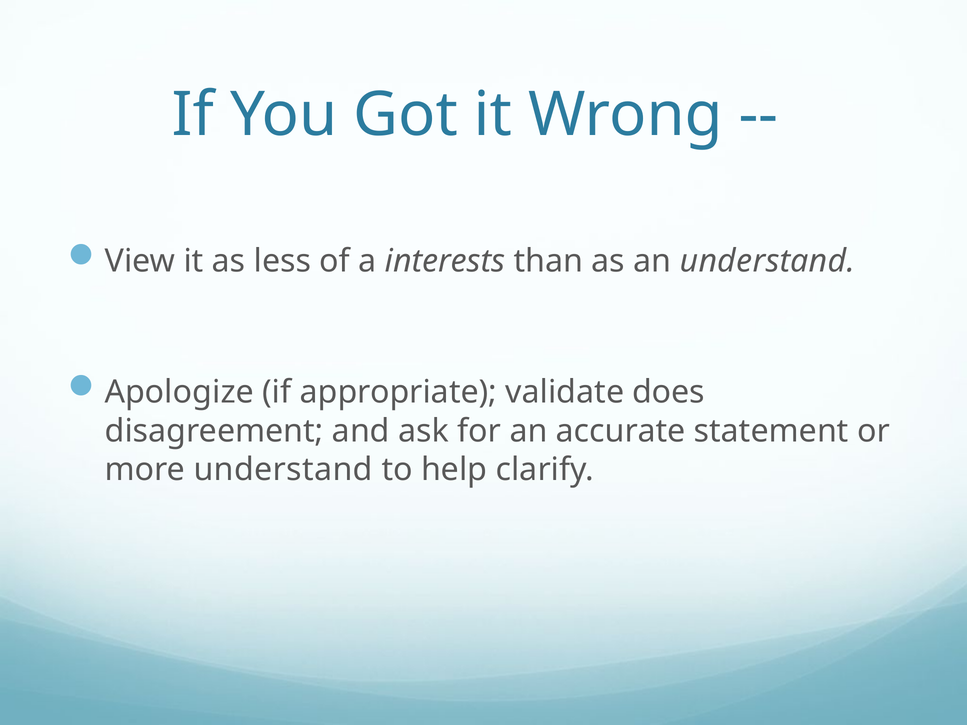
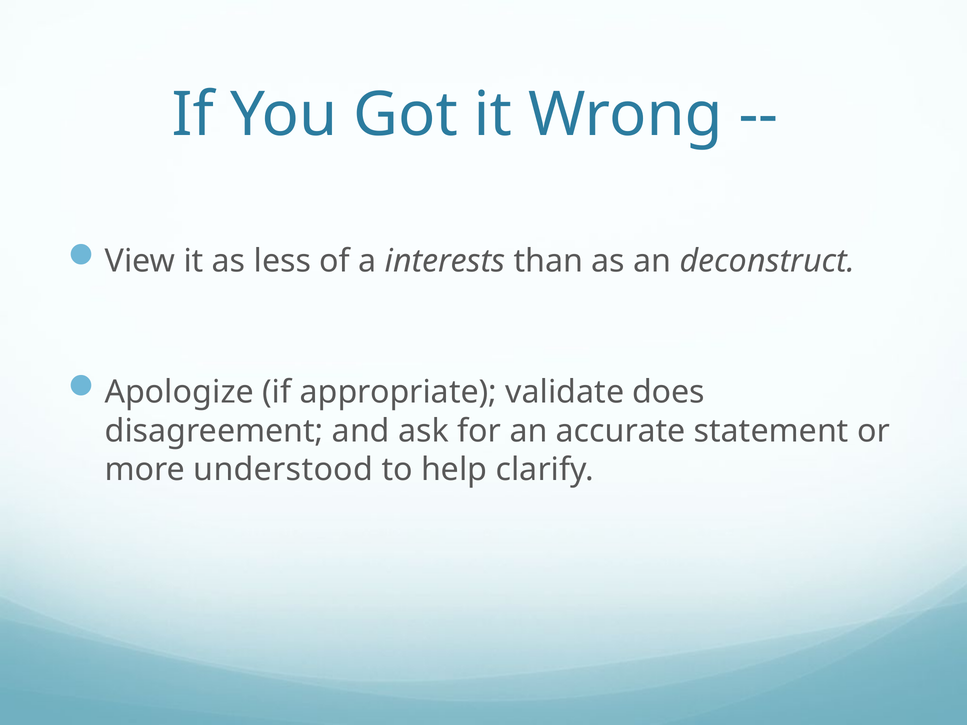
an understand: understand -> deconstruct
more understand: understand -> understood
